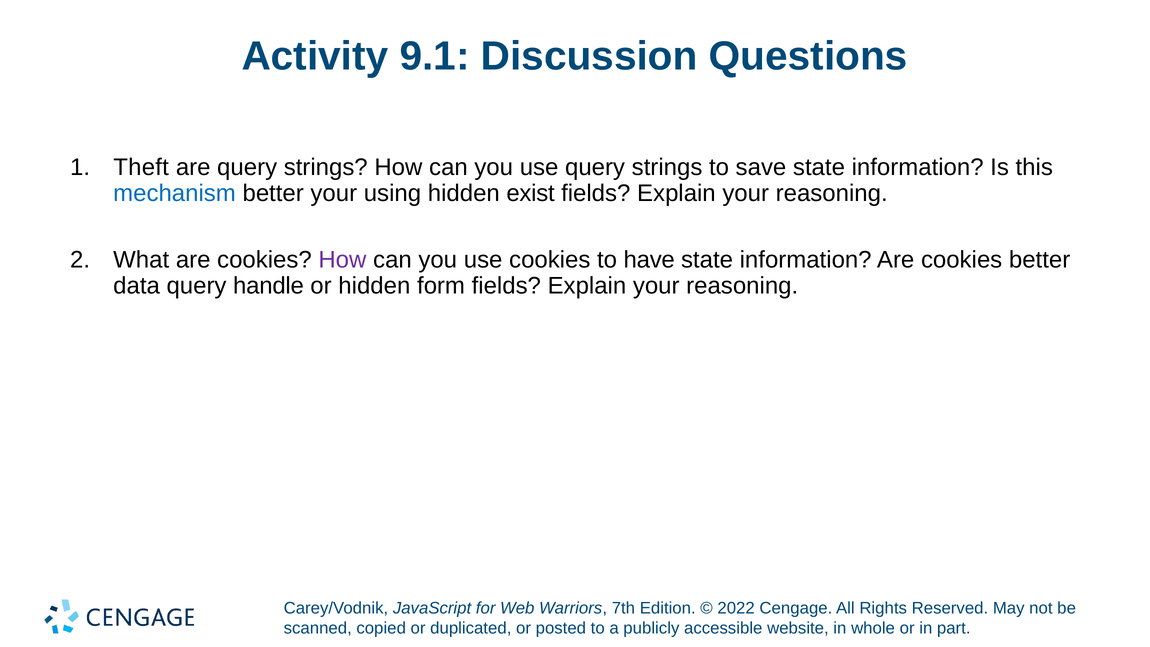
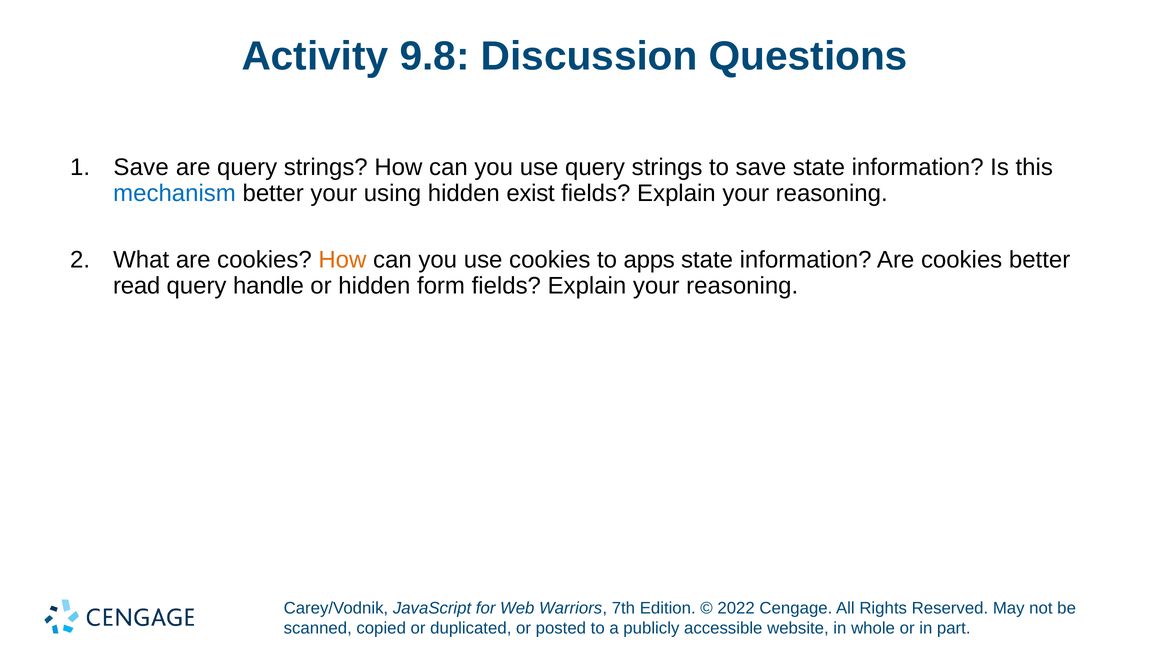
9.1: 9.1 -> 9.8
Theft at (141, 167): Theft -> Save
How at (342, 260) colour: purple -> orange
have: have -> apps
data: data -> read
